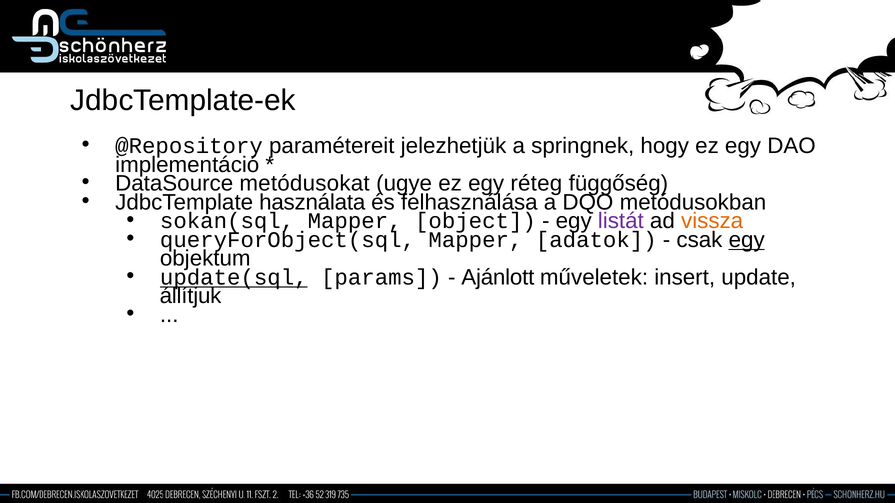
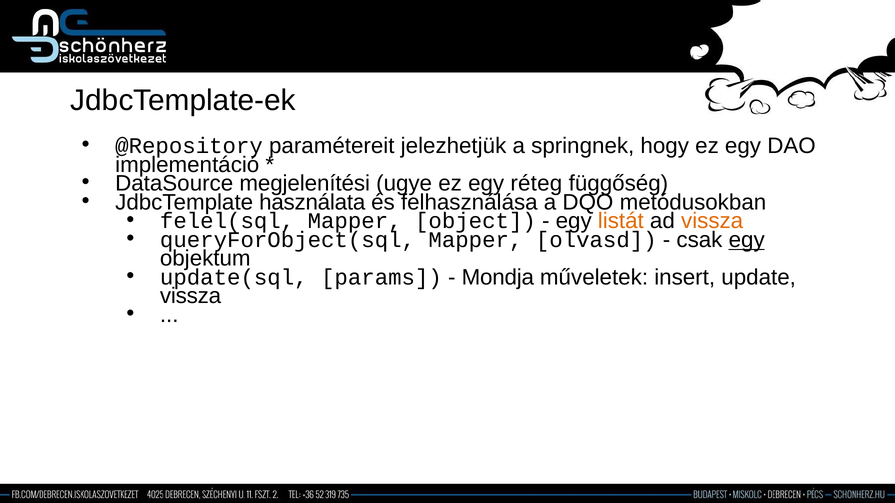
metódusokat: metódusokat -> megjelenítési
sokan(sql: sokan(sql -> felel(sql
listát colour: purple -> orange
adatok: adatok -> olvasd
update(sql underline: present -> none
Ajánlott: Ajánlott -> Mondja
állítjuk at (191, 296): állítjuk -> vissza
